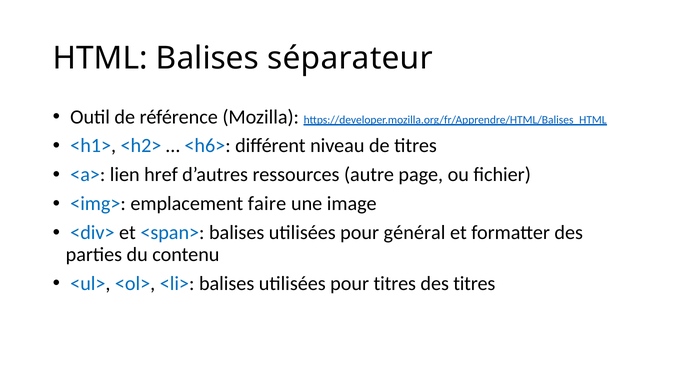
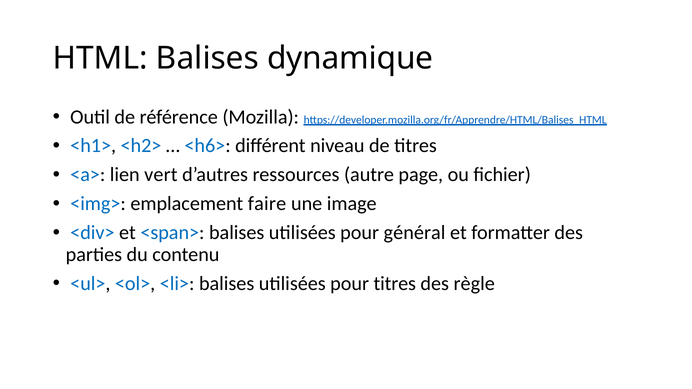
séparateur: séparateur -> dynamique
href: href -> vert
des titres: titres -> règle
